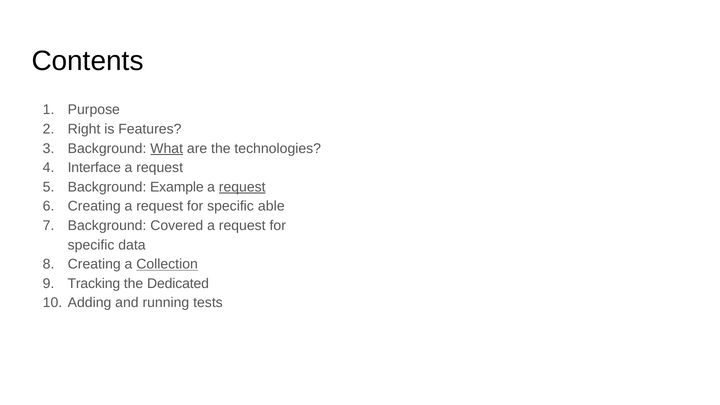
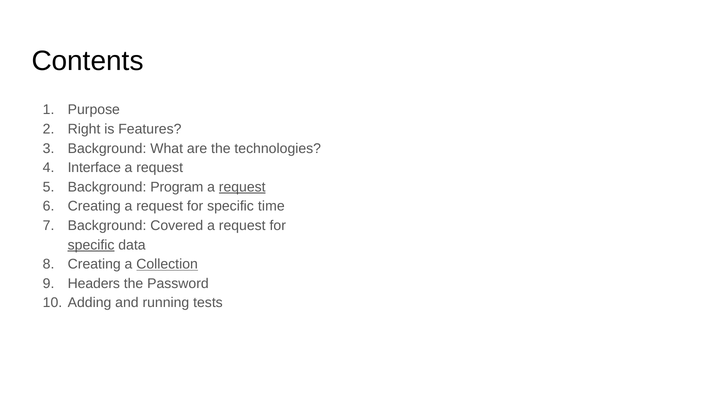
What underline: present -> none
Example: Example -> Program
able: able -> time
specific at (91, 245) underline: none -> present
Tracking: Tracking -> Headers
Dedicated: Dedicated -> Password
